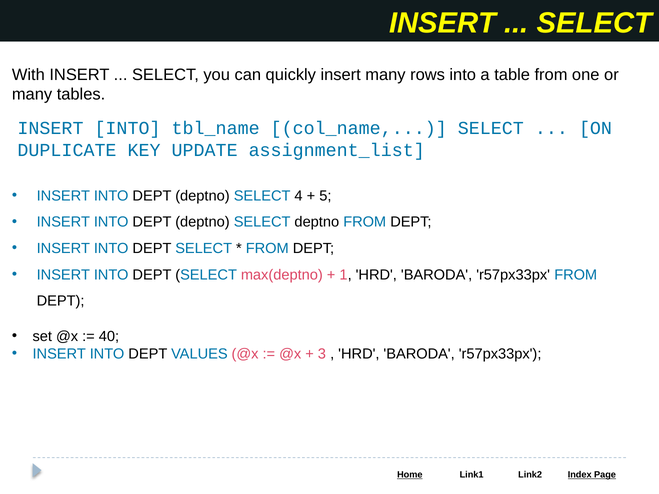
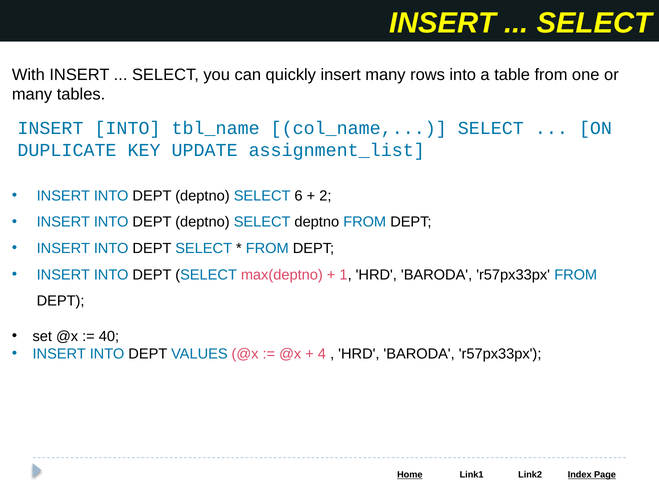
4: 4 -> 6
5: 5 -> 2
3: 3 -> 4
